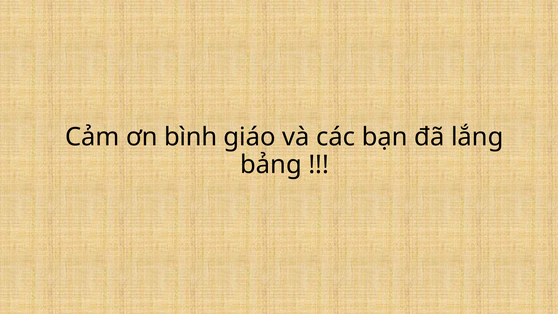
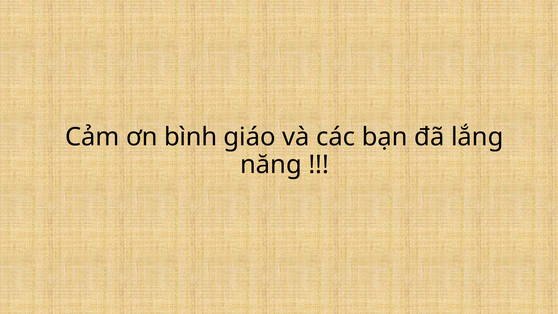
bảng: bảng -> năng
